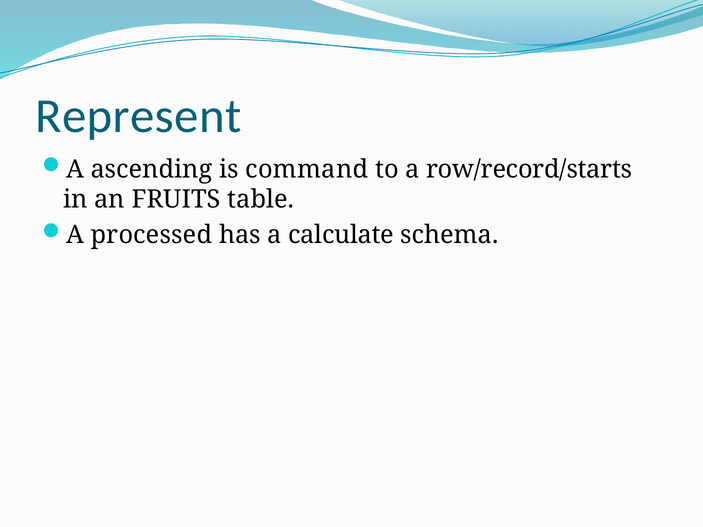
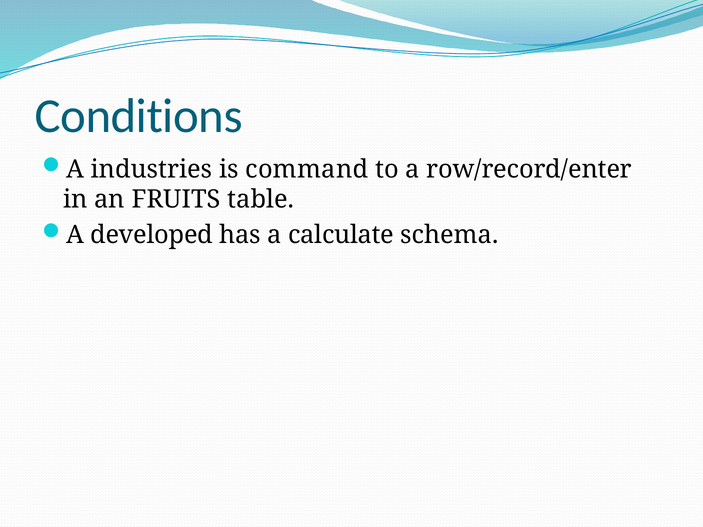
Represent: Represent -> Conditions
ascending: ascending -> industries
row/record/starts: row/record/starts -> row/record/enter
processed: processed -> developed
